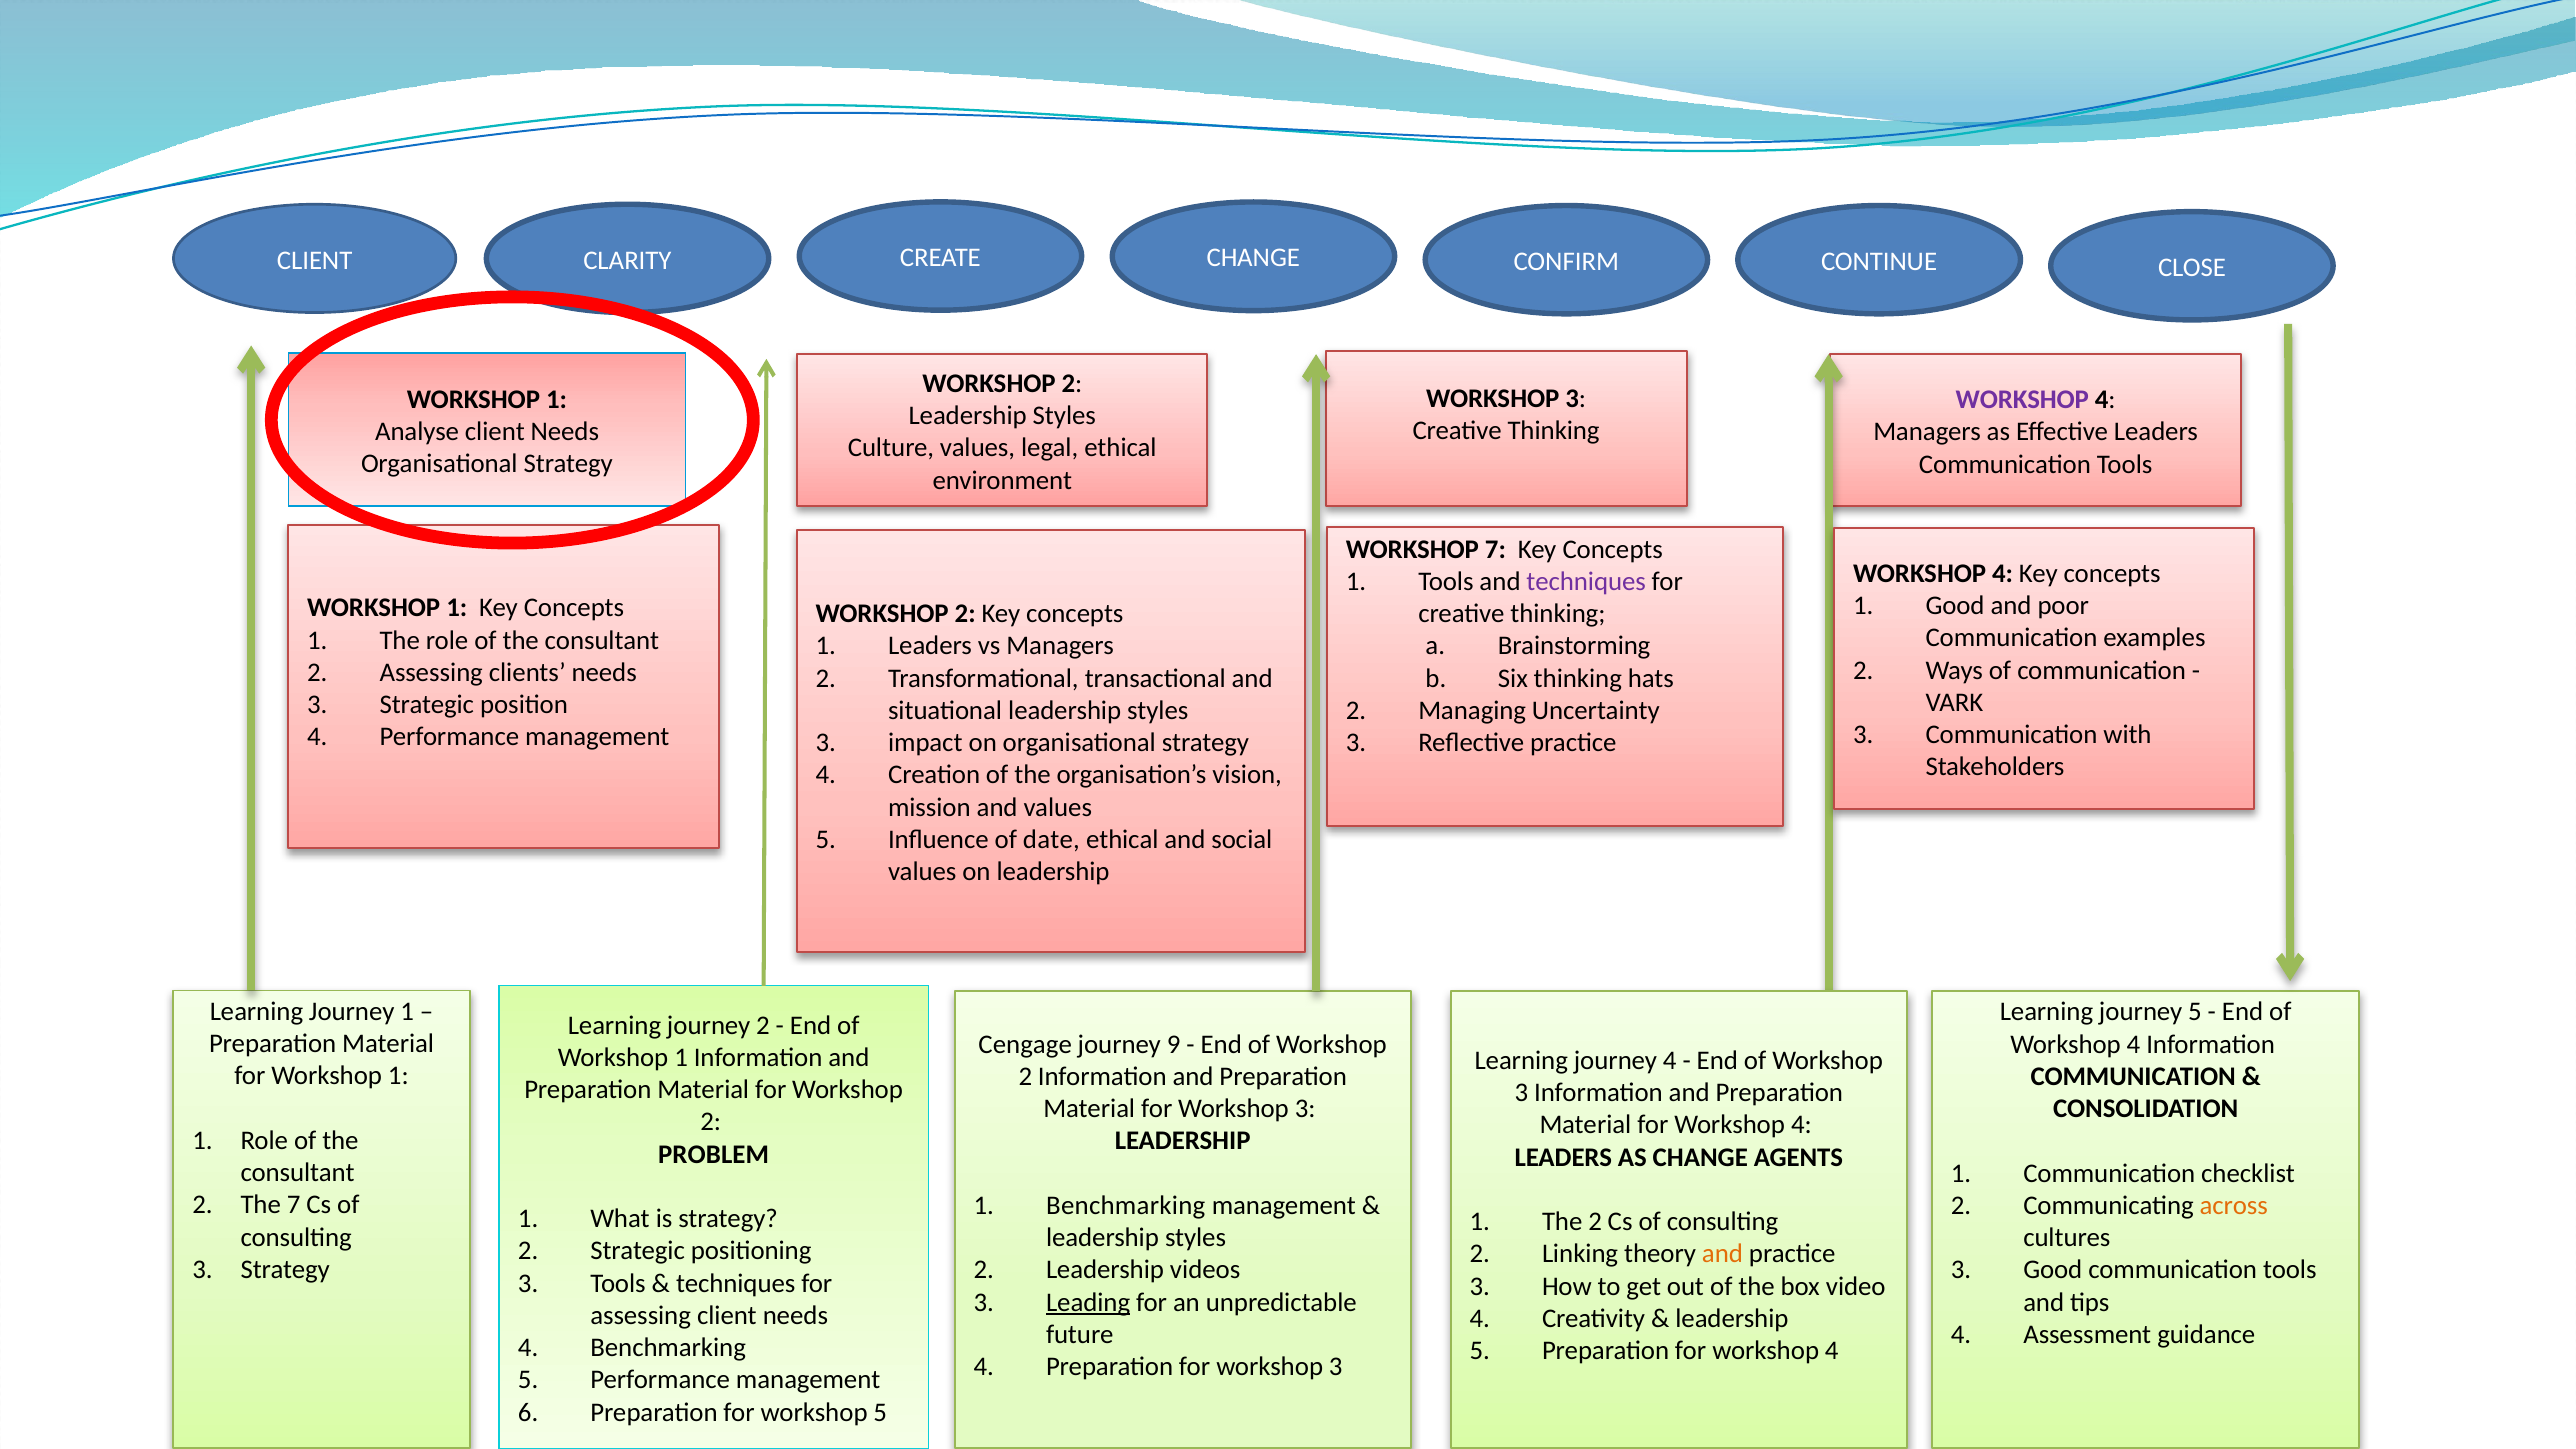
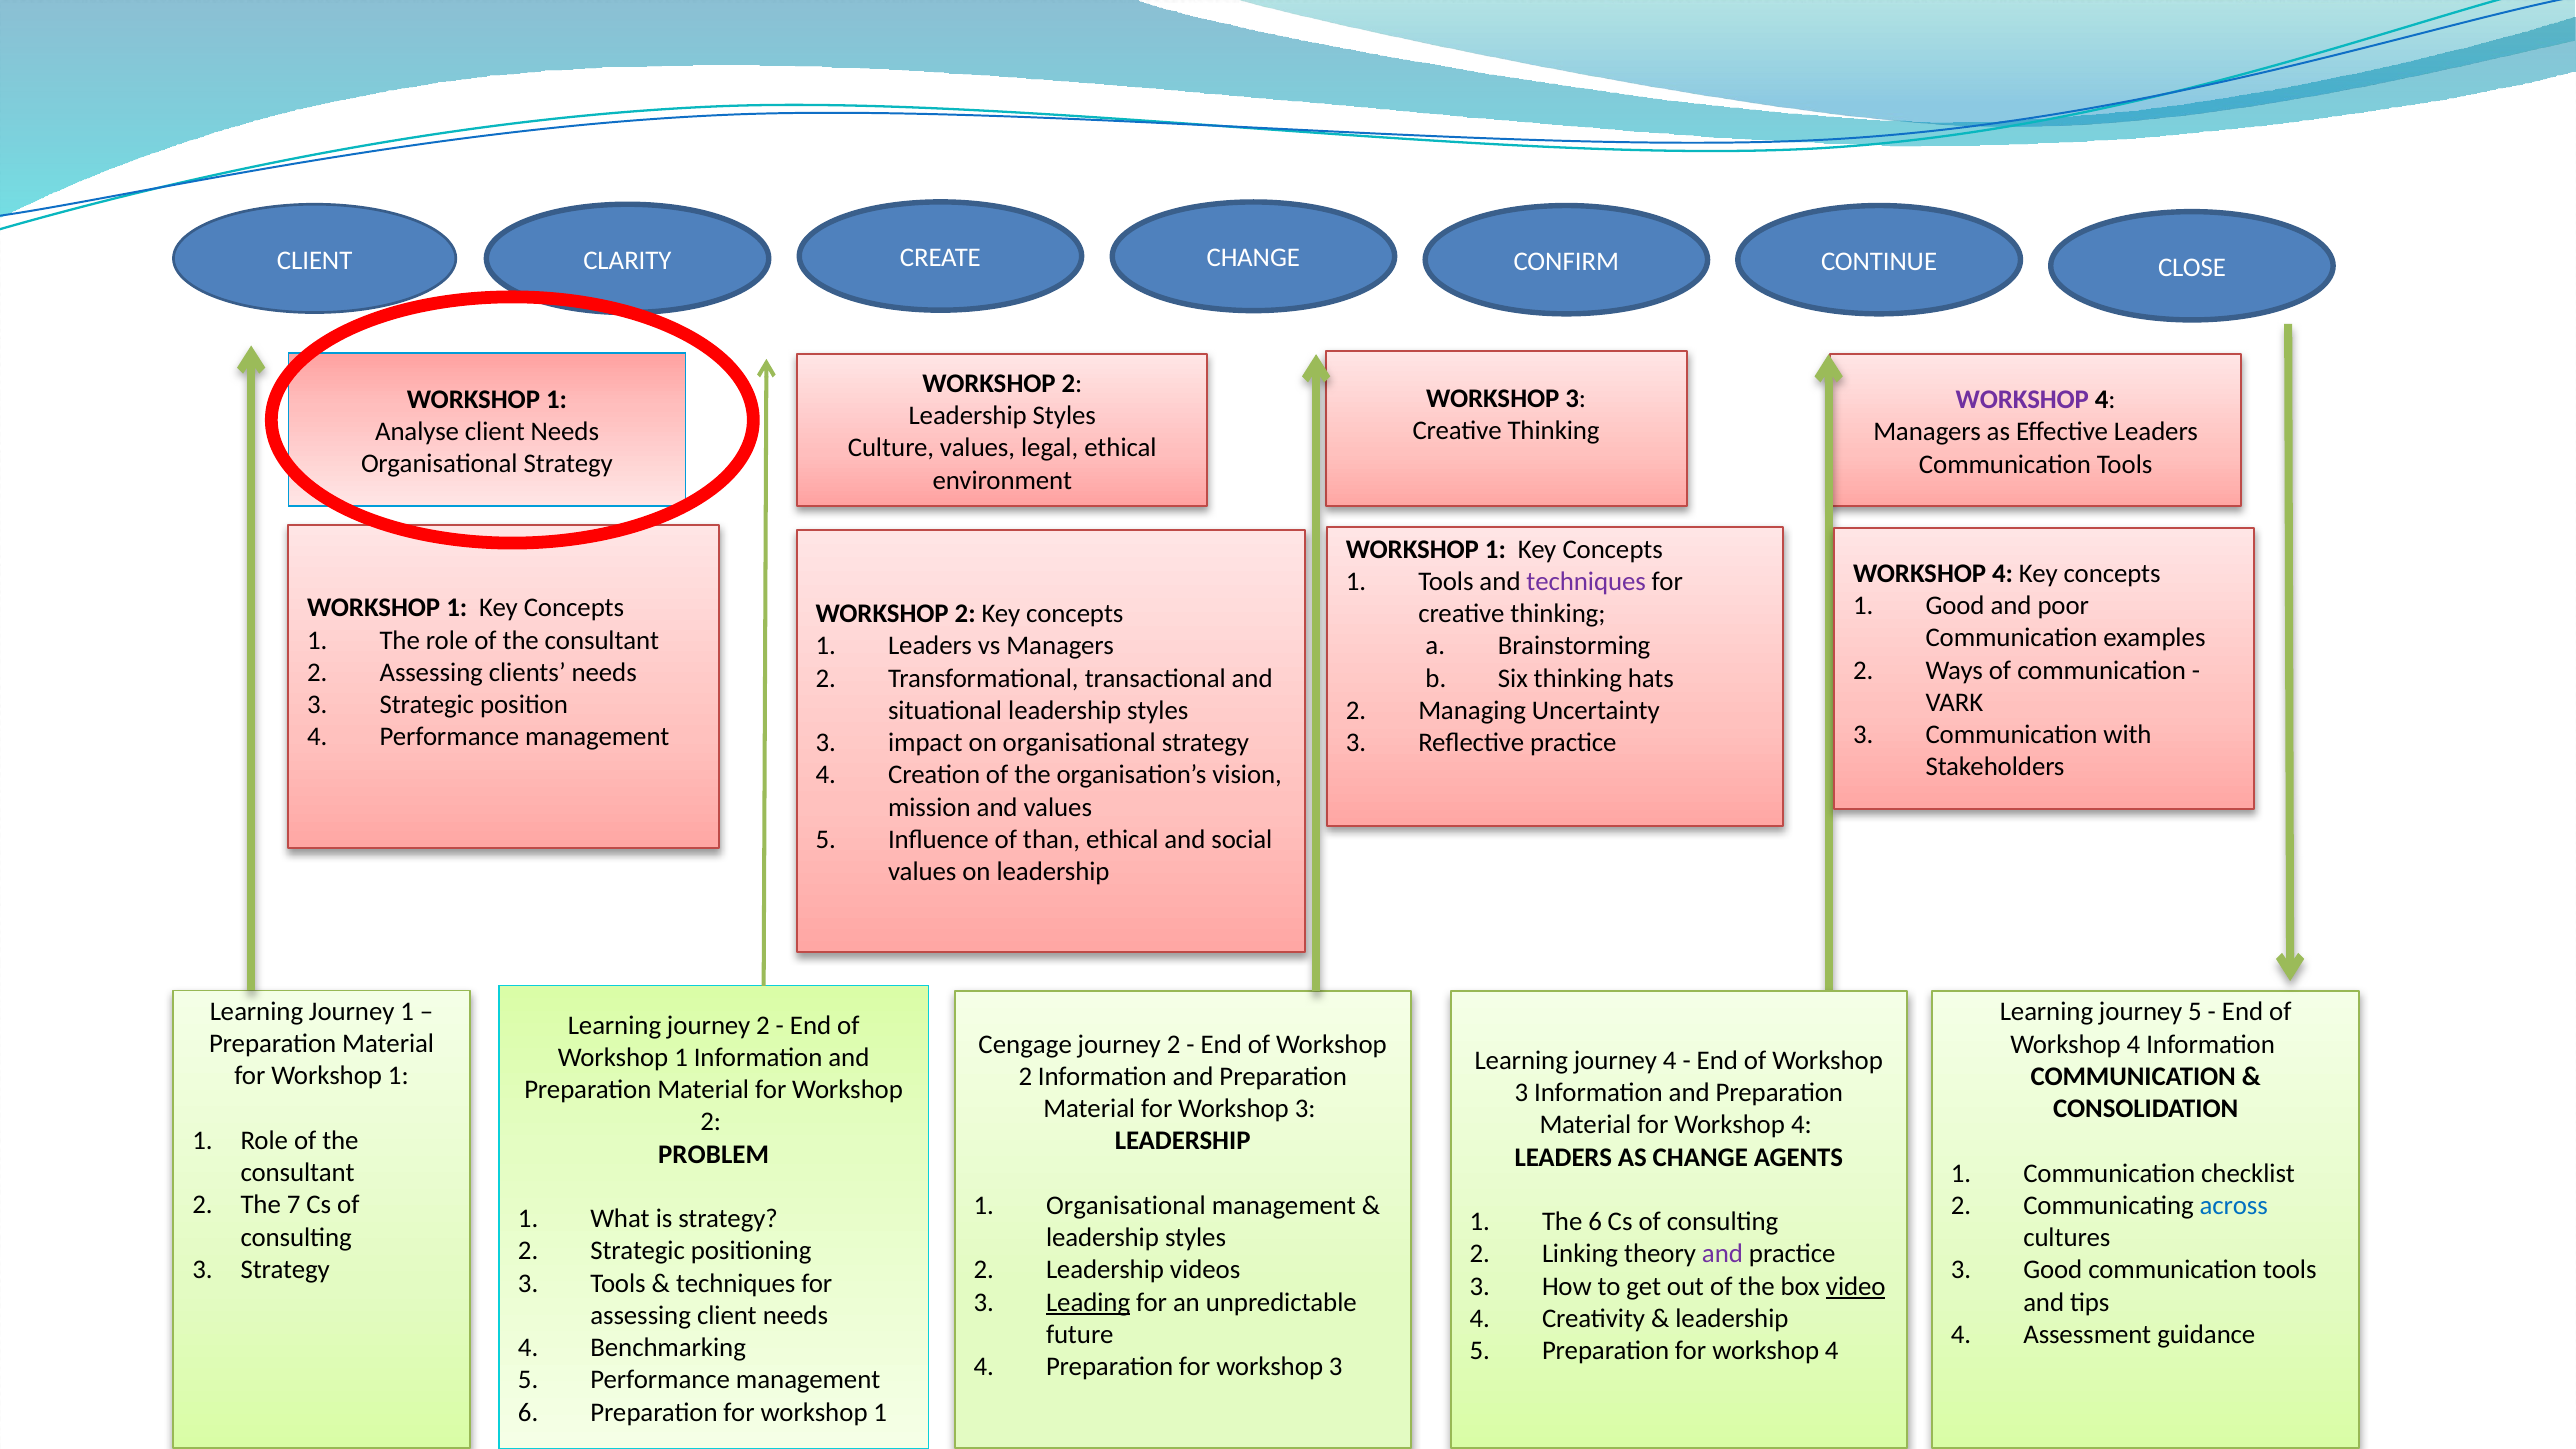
7 at (1495, 549): 7 -> 1
date: date -> than
9 at (1174, 1044): 9 -> 2
1 Benchmarking: Benchmarking -> Organisational
across colour: orange -> blue
The 2: 2 -> 6
and at (1722, 1254) colour: orange -> purple
video underline: none -> present
Preparation for workshop 5: 5 -> 1
